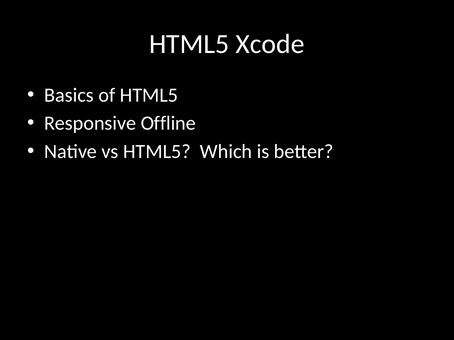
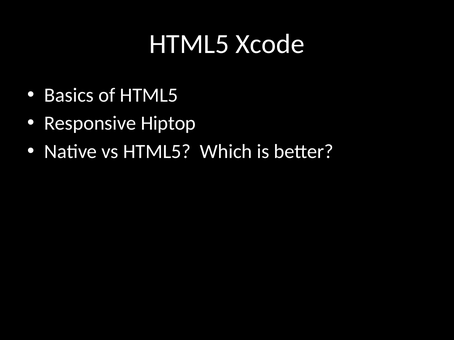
Offline: Offline -> Hiptop
